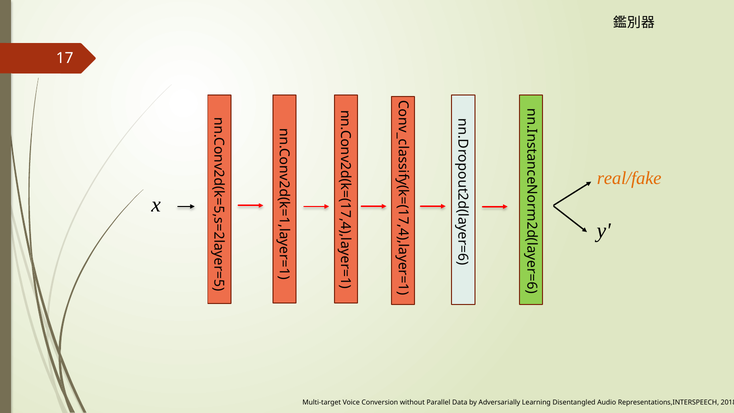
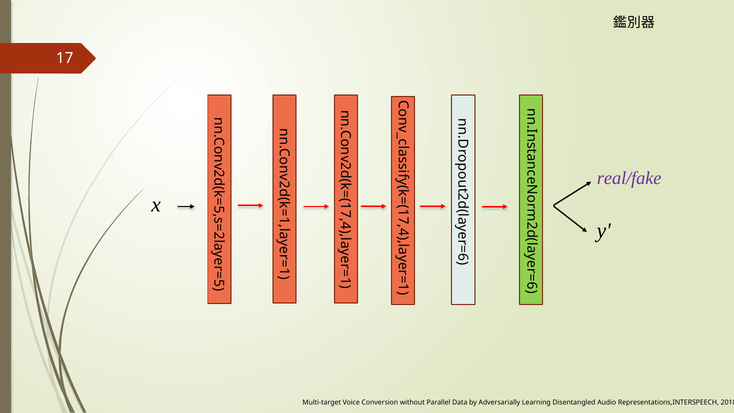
real/fake colour: orange -> purple
